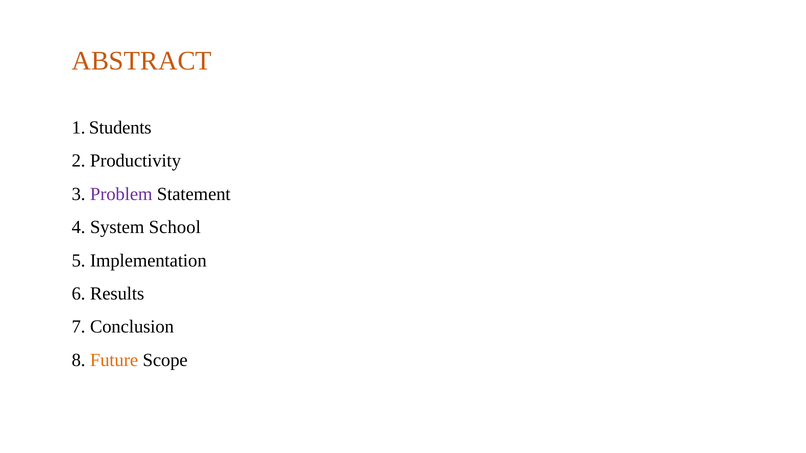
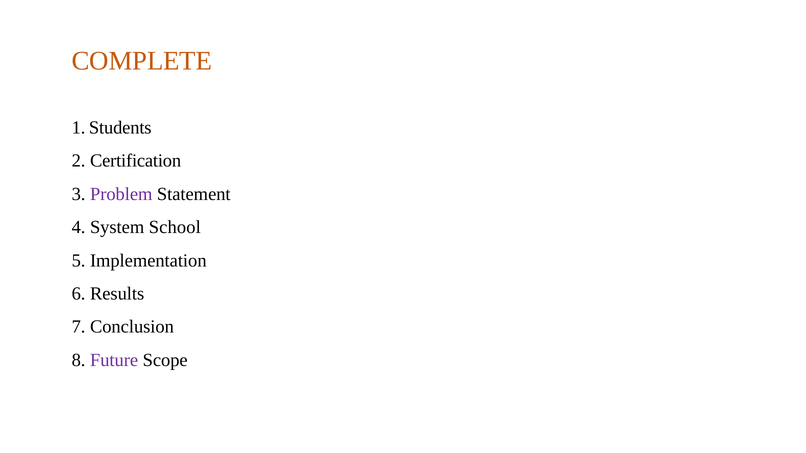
ABSTRACT: ABSTRACT -> COMPLETE
Productivity: Productivity -> Certification
Future colour: orange -> purple
